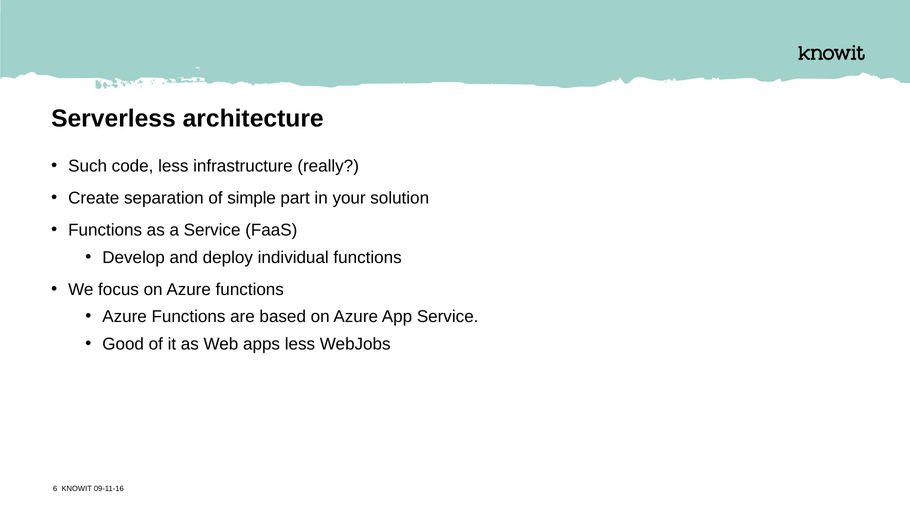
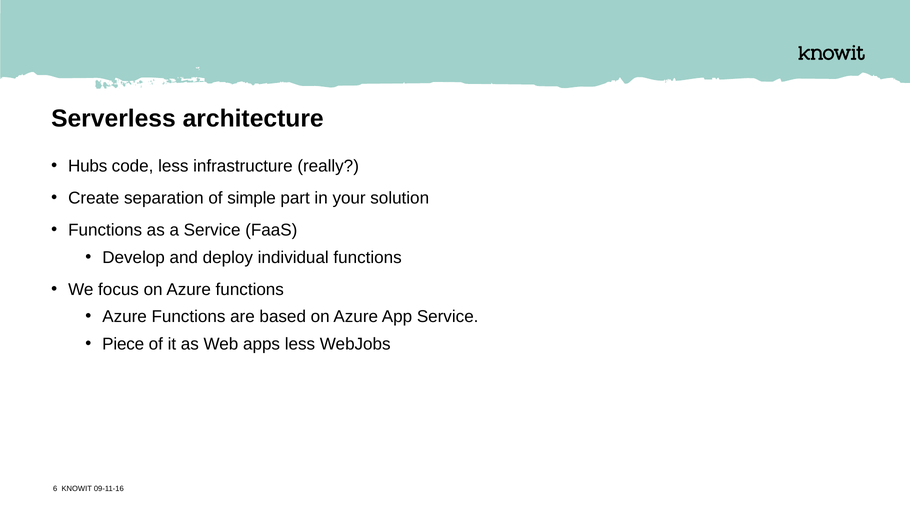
Such: Such -> Hubs
Good: Good -> Piece
